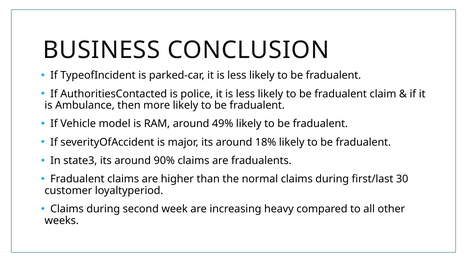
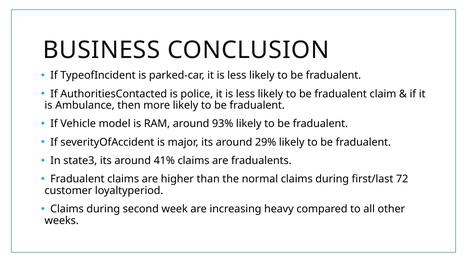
49%: 49% -> 93%
18%: 18% -> 29%
90%: 90% -> 41%
30: 30 -> 72
